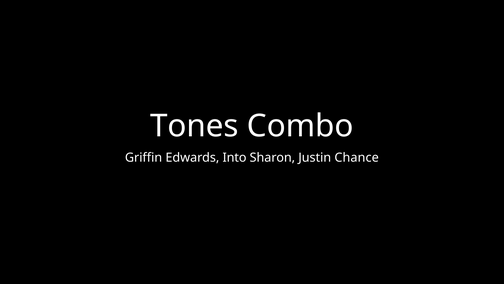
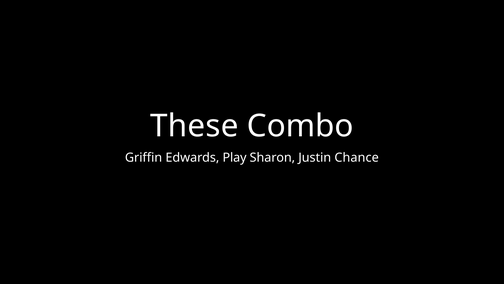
Tones: Tones -> These
Into: Into -> Play
